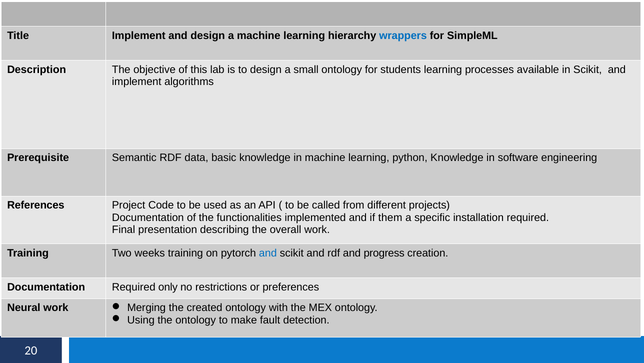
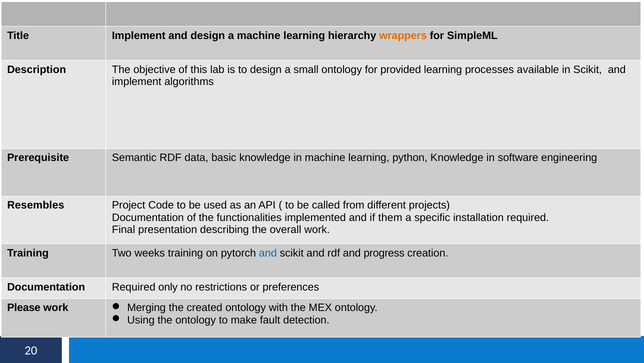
wrappers colour: blue -> orange
students: students -> provided
References: References -> Resembles
Neural: Neural -> Please
